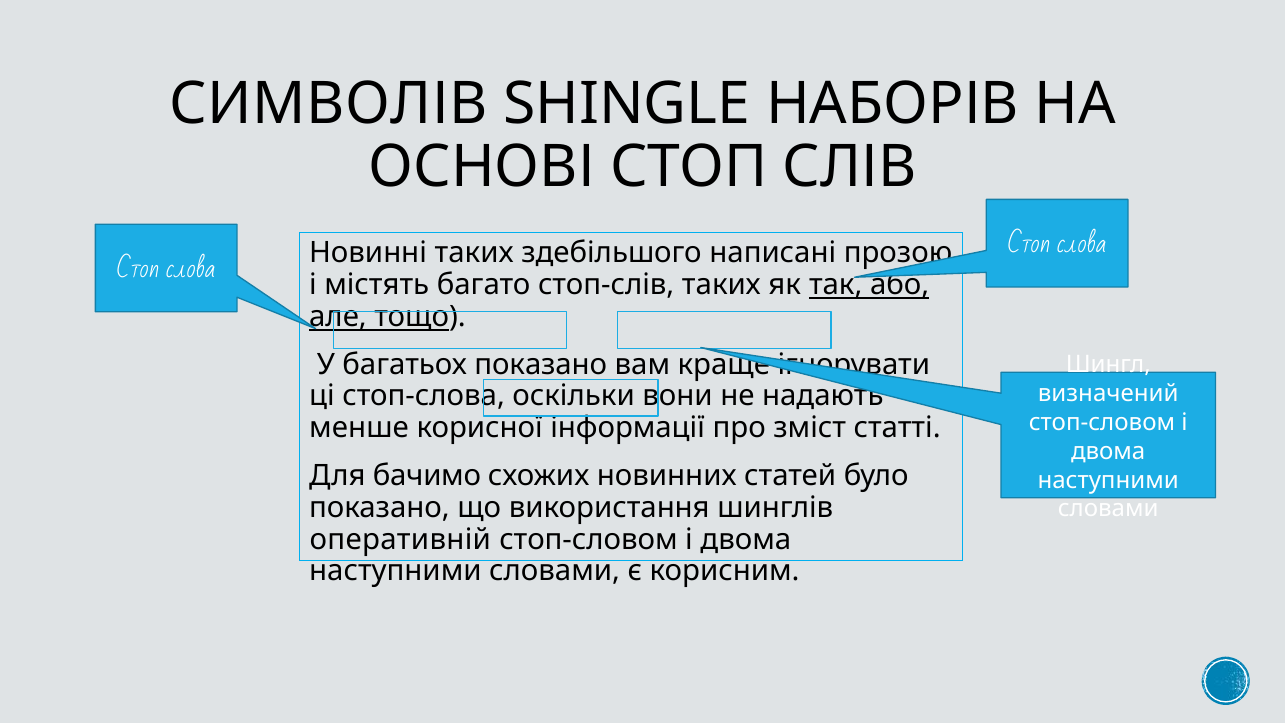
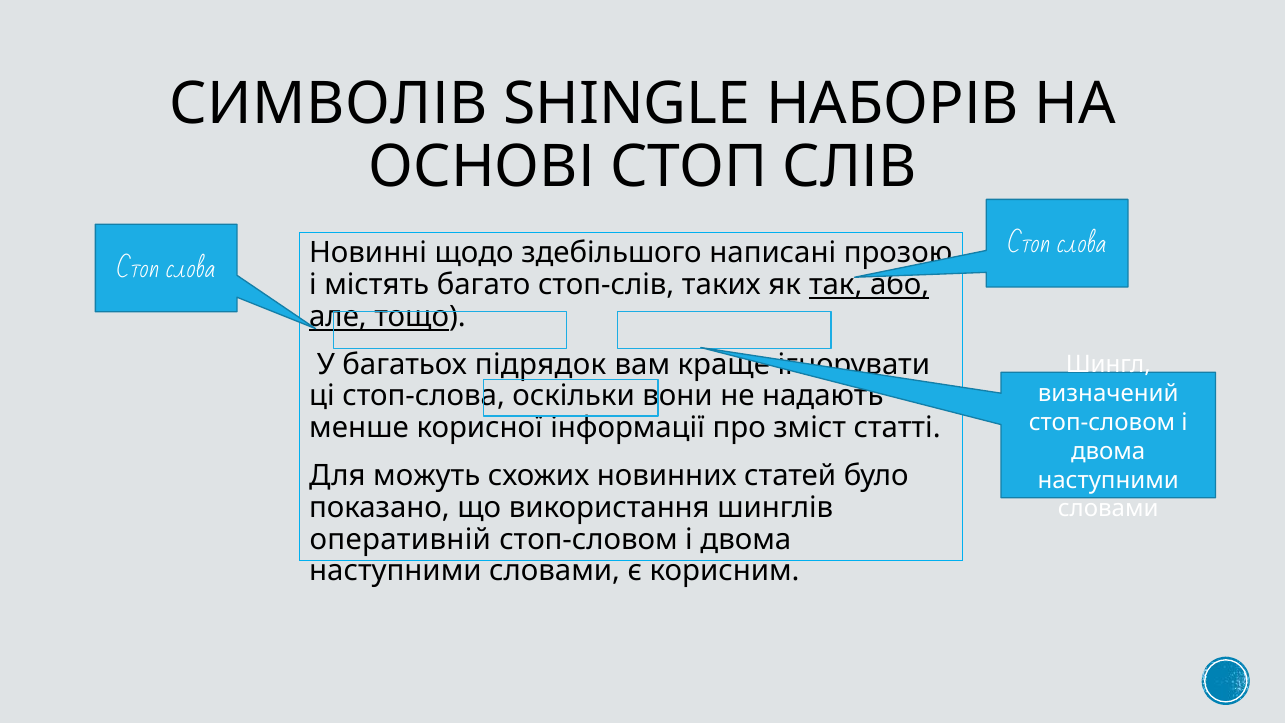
Новинні таких: таких -> щодо
багатьох показано: показано -> підрядок
бачимо: бачимо -> можуть
